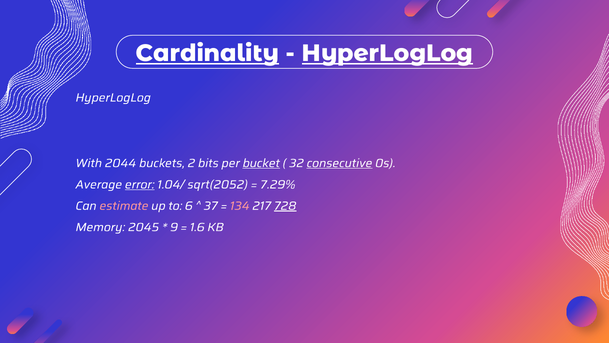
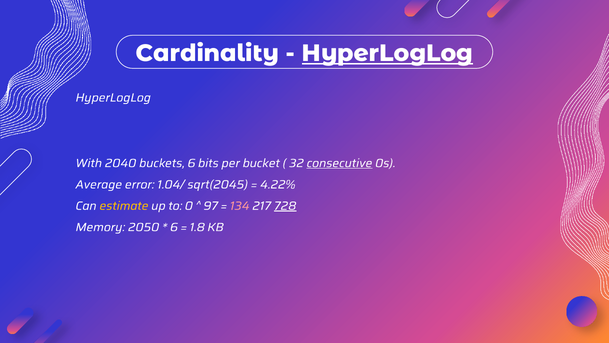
Cardinality underline: present -> none
2044: 2044 -> 2040
buckets 2: 2 -> 6
bucket underline: present -> none
error underline: present -> none
sqrt(2052: sqrt(2052 -> sqrt(2045
7.29%: 7.29% -> 4.22%
estimate colour: pink -> yellow
6: 6 -> 0
37: 37 -> 97
2045: 2045 -> 2050
9 at (174, 227): 9 -> 6
1.6: 1.6 -> 1.8
